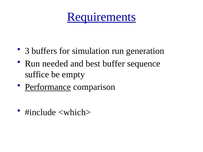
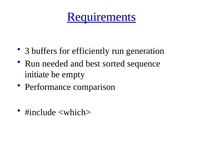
simulation: simulation -> efficiently
buffer: buffer -> sorted
suffice: suffice -> initiate
Performance underline: present -> none
